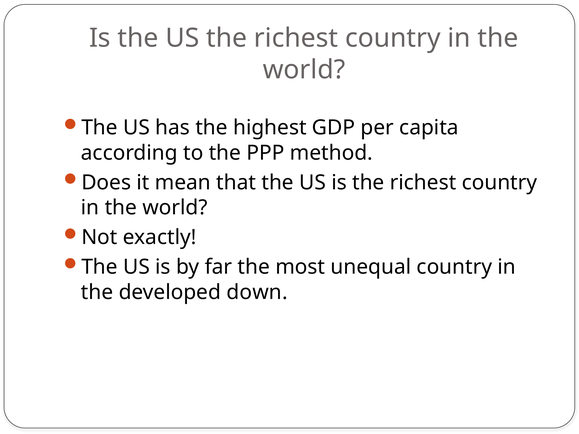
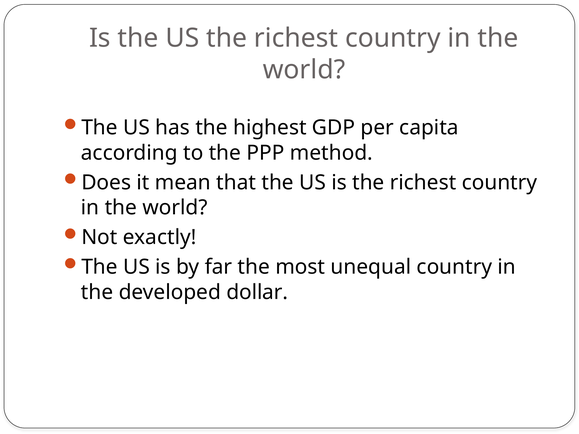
down: down -> dollar
